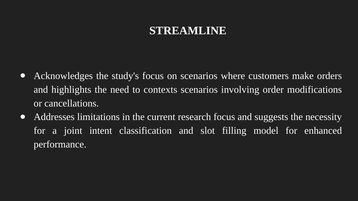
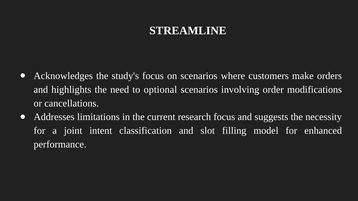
contexts: contexts -> optional
